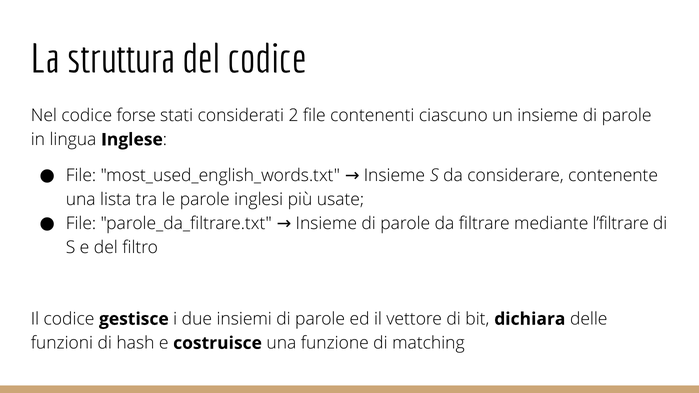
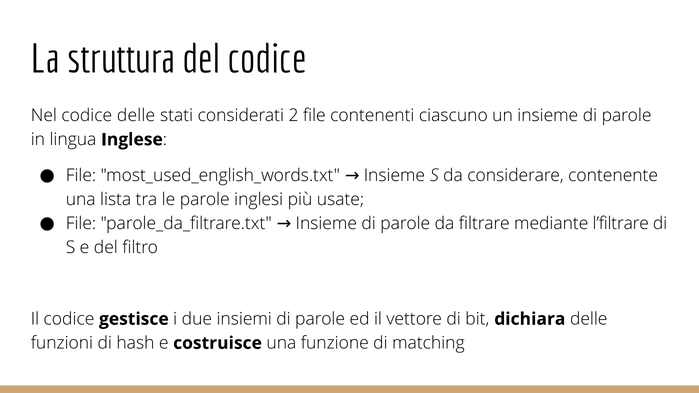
codice forse: forse -> delle
